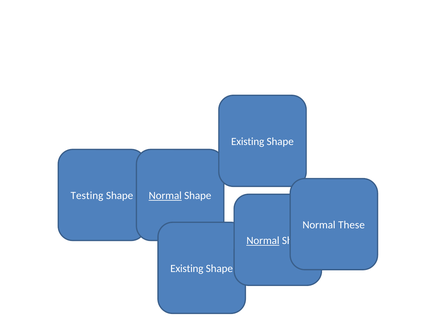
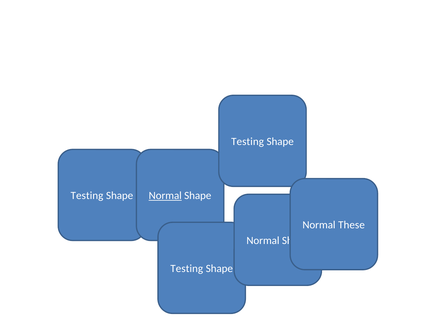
Existing at (248, 141): Existing -> Testing
Normal at (263, 240) underline: present -> none
Existing at (187, 268): Existing -> Testing
